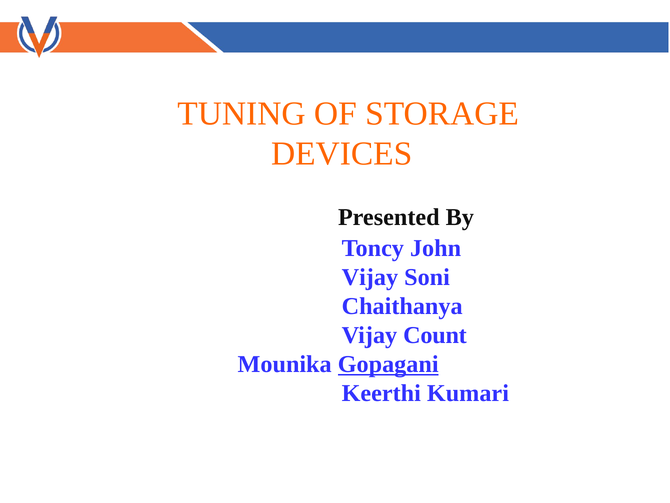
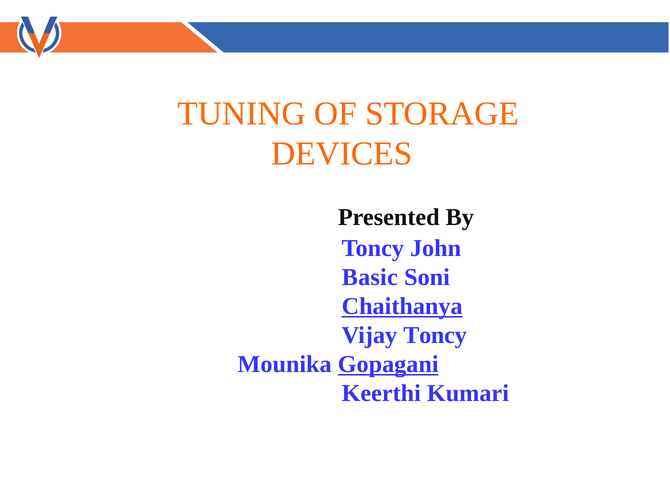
Vijay at (370, 277): Vijay -> Basic
Chaithanya underline: none -> present
Vijay Count: Count -> Toncy
